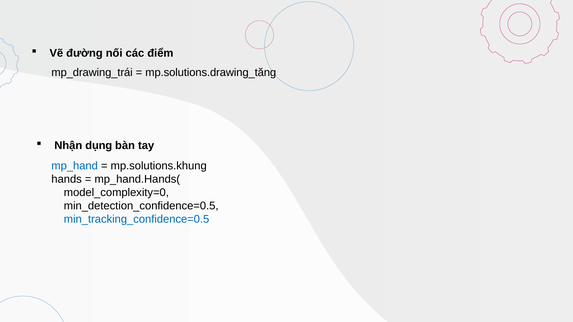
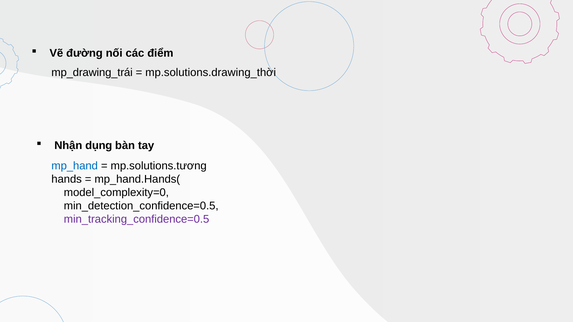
mp.solutions.drawing_tăng: mp.solutions.drawing_tăng -> mp.solutions.drawing_thời
mp.solutions.khung: mp.solutions.khung -> mp.solutions.tương
min_tracking_confidence=0.5 colour: blue -> purple
